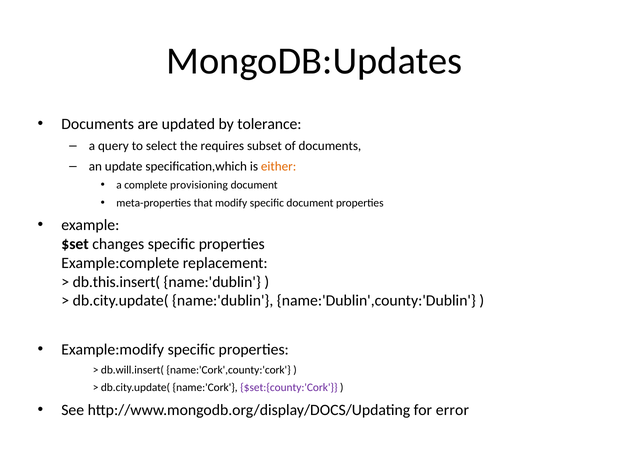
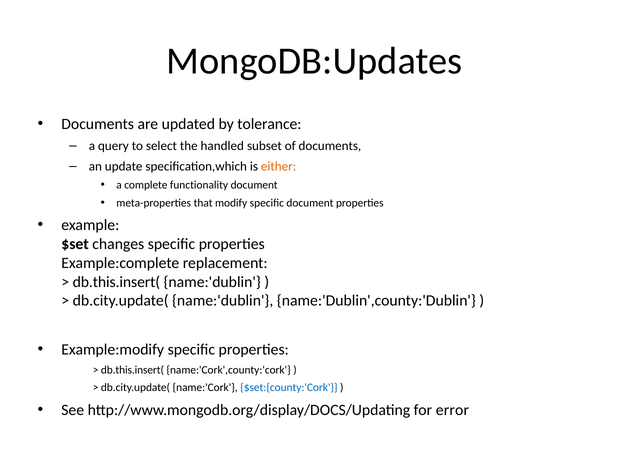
requires: requires -> handled
provisioning: provisioning -> functionality
db.will.insert( at (132, 370): db.will.insert( -> db.this.insert(
$set:{county:'Cork colour: purple -> blue
